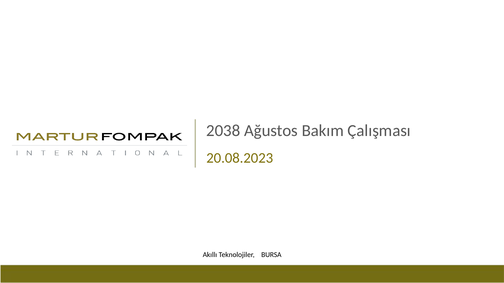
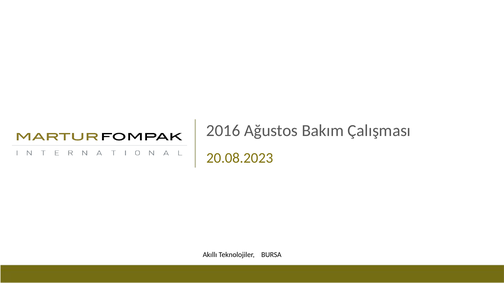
2038: 2038 -> 2016
